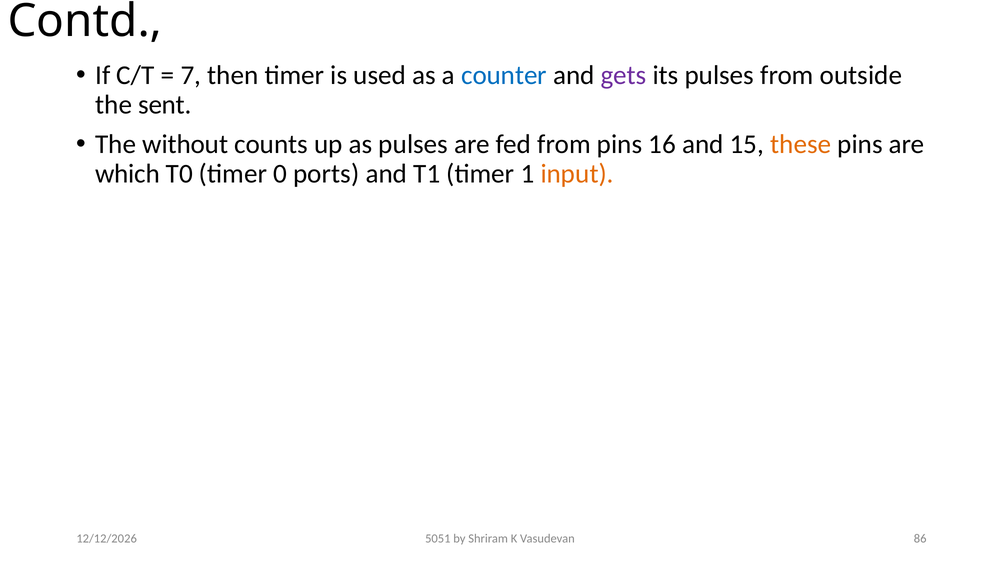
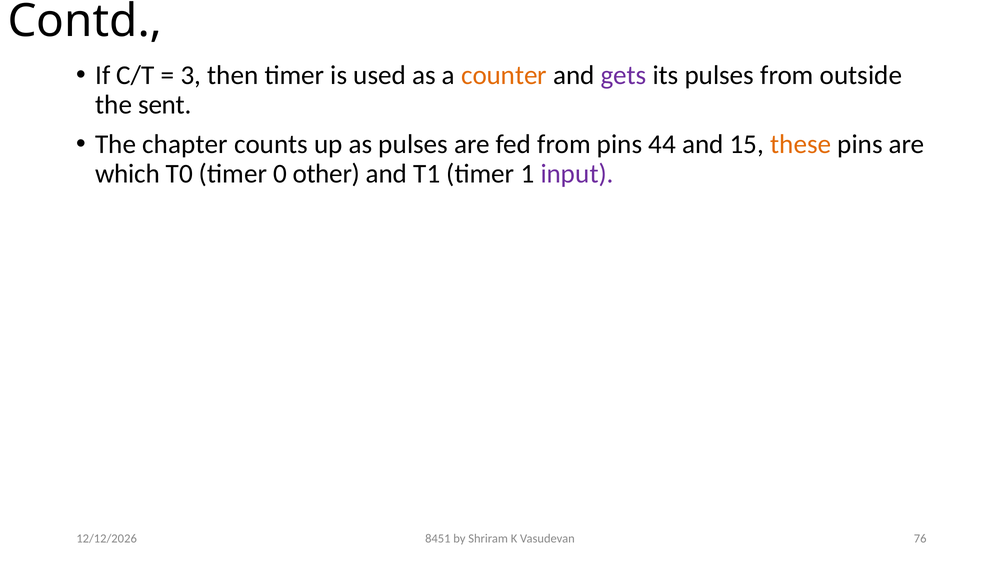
7: 7 -> 3
counter colour: blue -> orange
without: without -> chapter
16: 16 -> 44
ports: ports -> other
input colour: orange -> purple
5051: 5051 -> 8451
86: 86 -> 76
